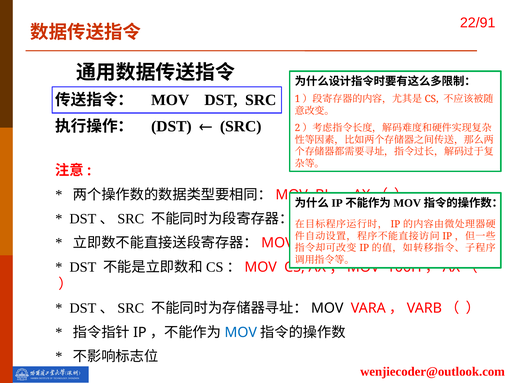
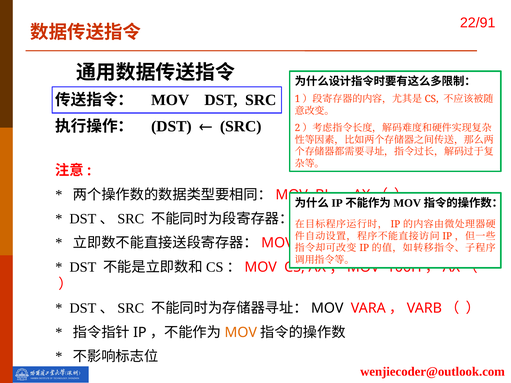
MOV at (241, 333) colour: blue -> orange
